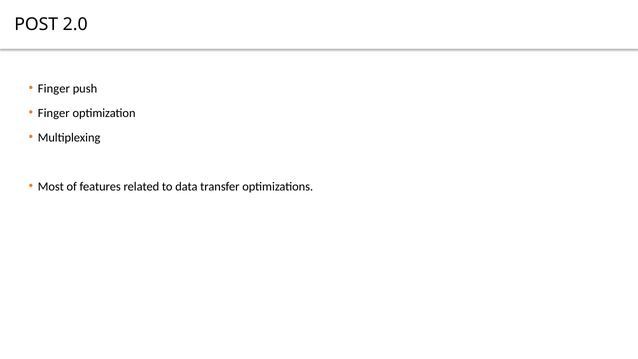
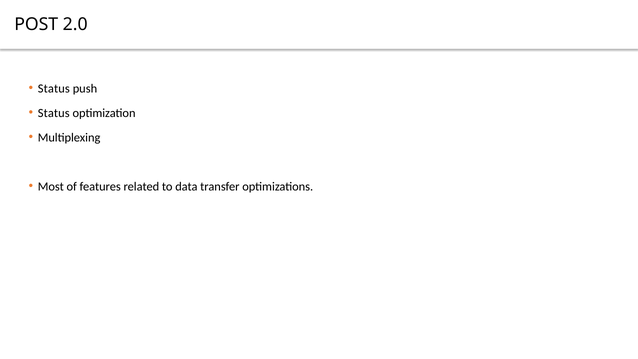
Finger at (54, 88): Finger -> Status
Finger at (54, 113): Finger -> Status
